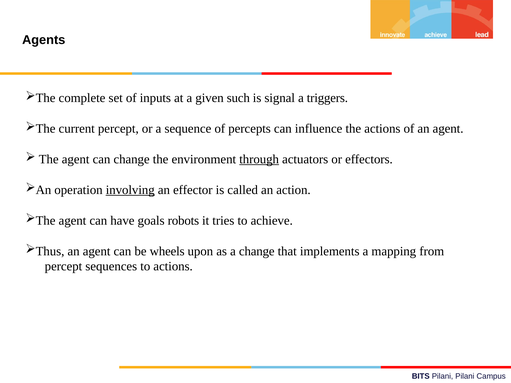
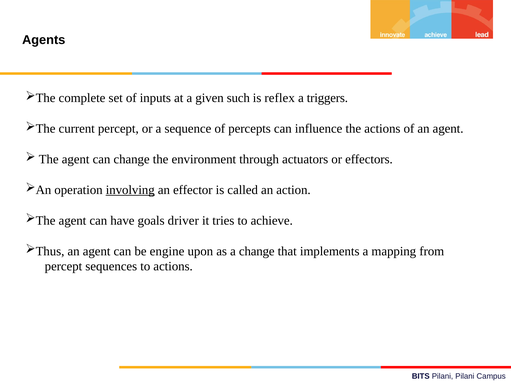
signal: signal -> reflex
through underline: present -> none
robots: robots -> driver
wheels: wheels -> engine
